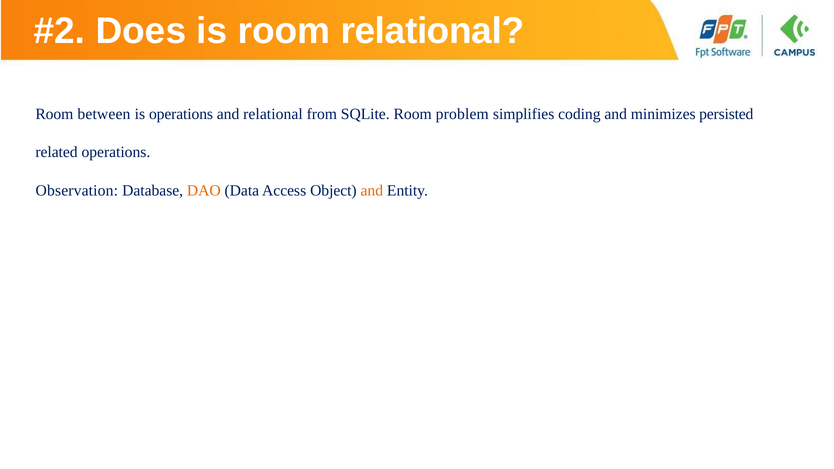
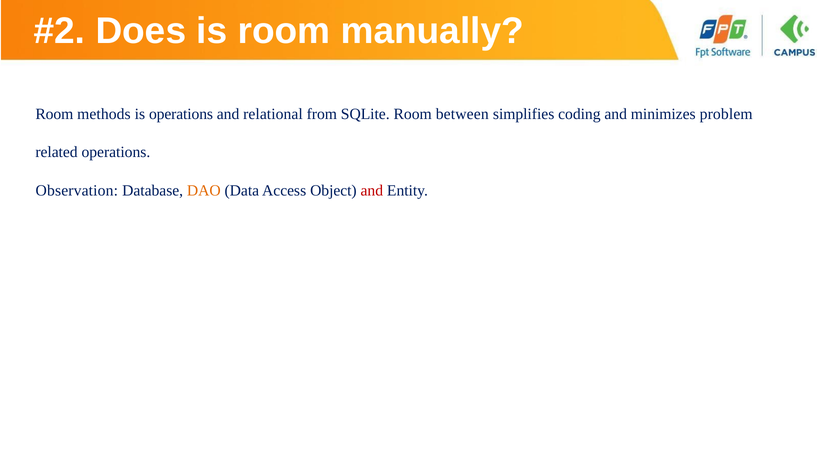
room relational: relational -> manually
between: between -> methods
problem: problem -> between
persisted: persisted -> problem
and at (372, 191) colour: orange -> red
